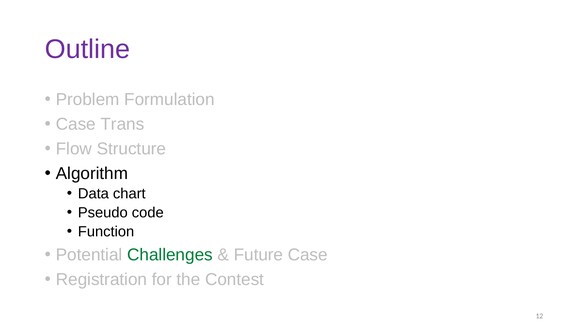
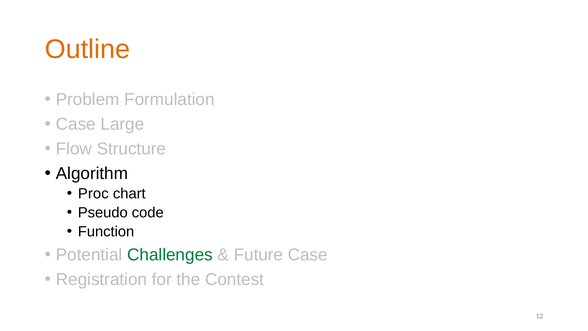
Outline colour: purple -> orange
Trans: Trans -> Large
Data: Data -> Proc
